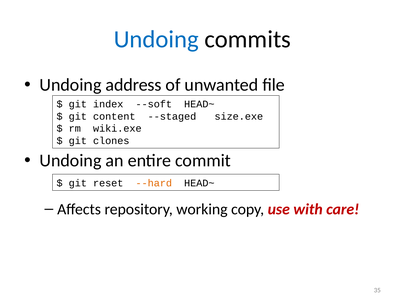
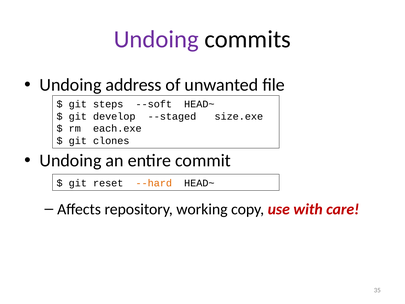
Undoing at (156, 39) colour: blue -> purple
index: index -> steps
content: content -> develop
wiki.exe: wiki.exe -> each.exe
